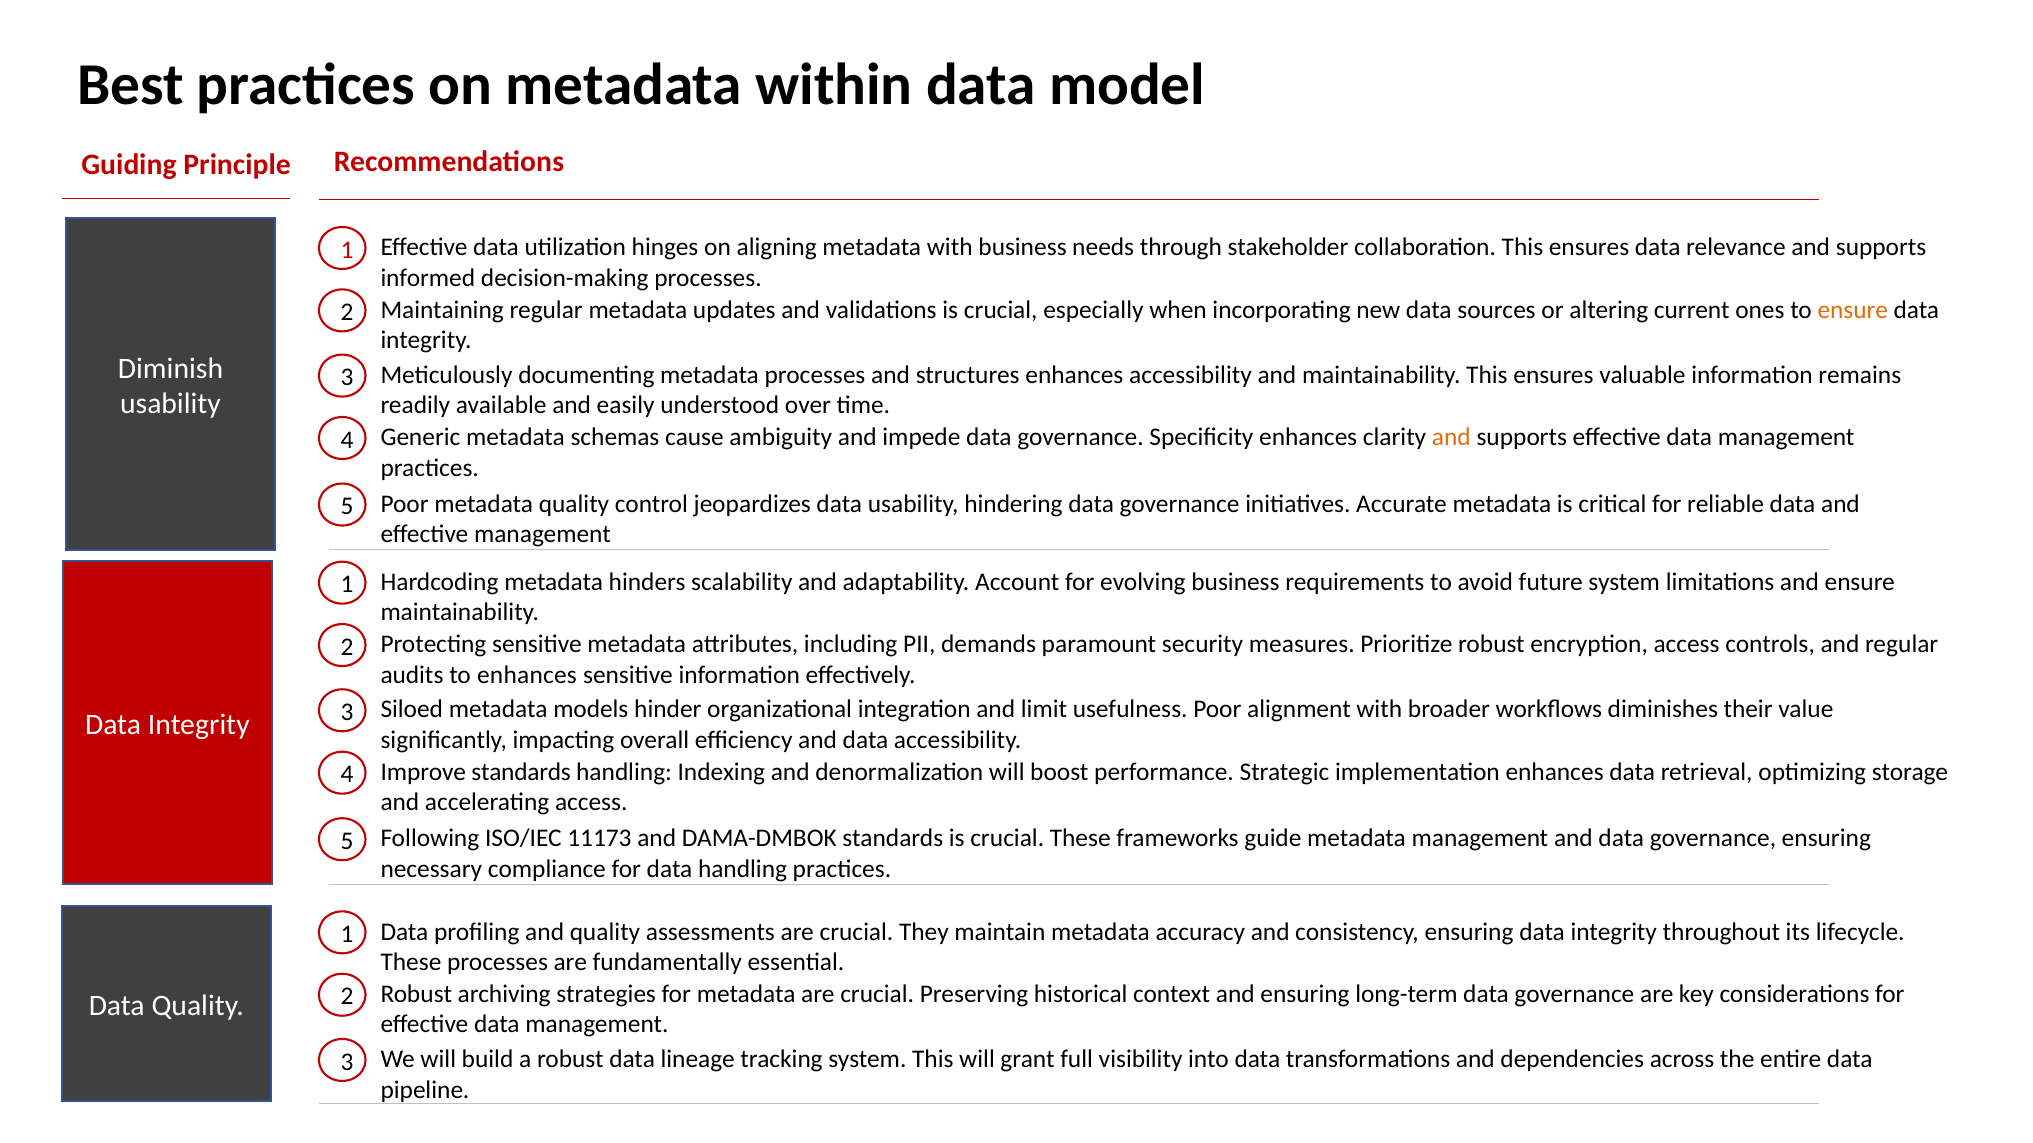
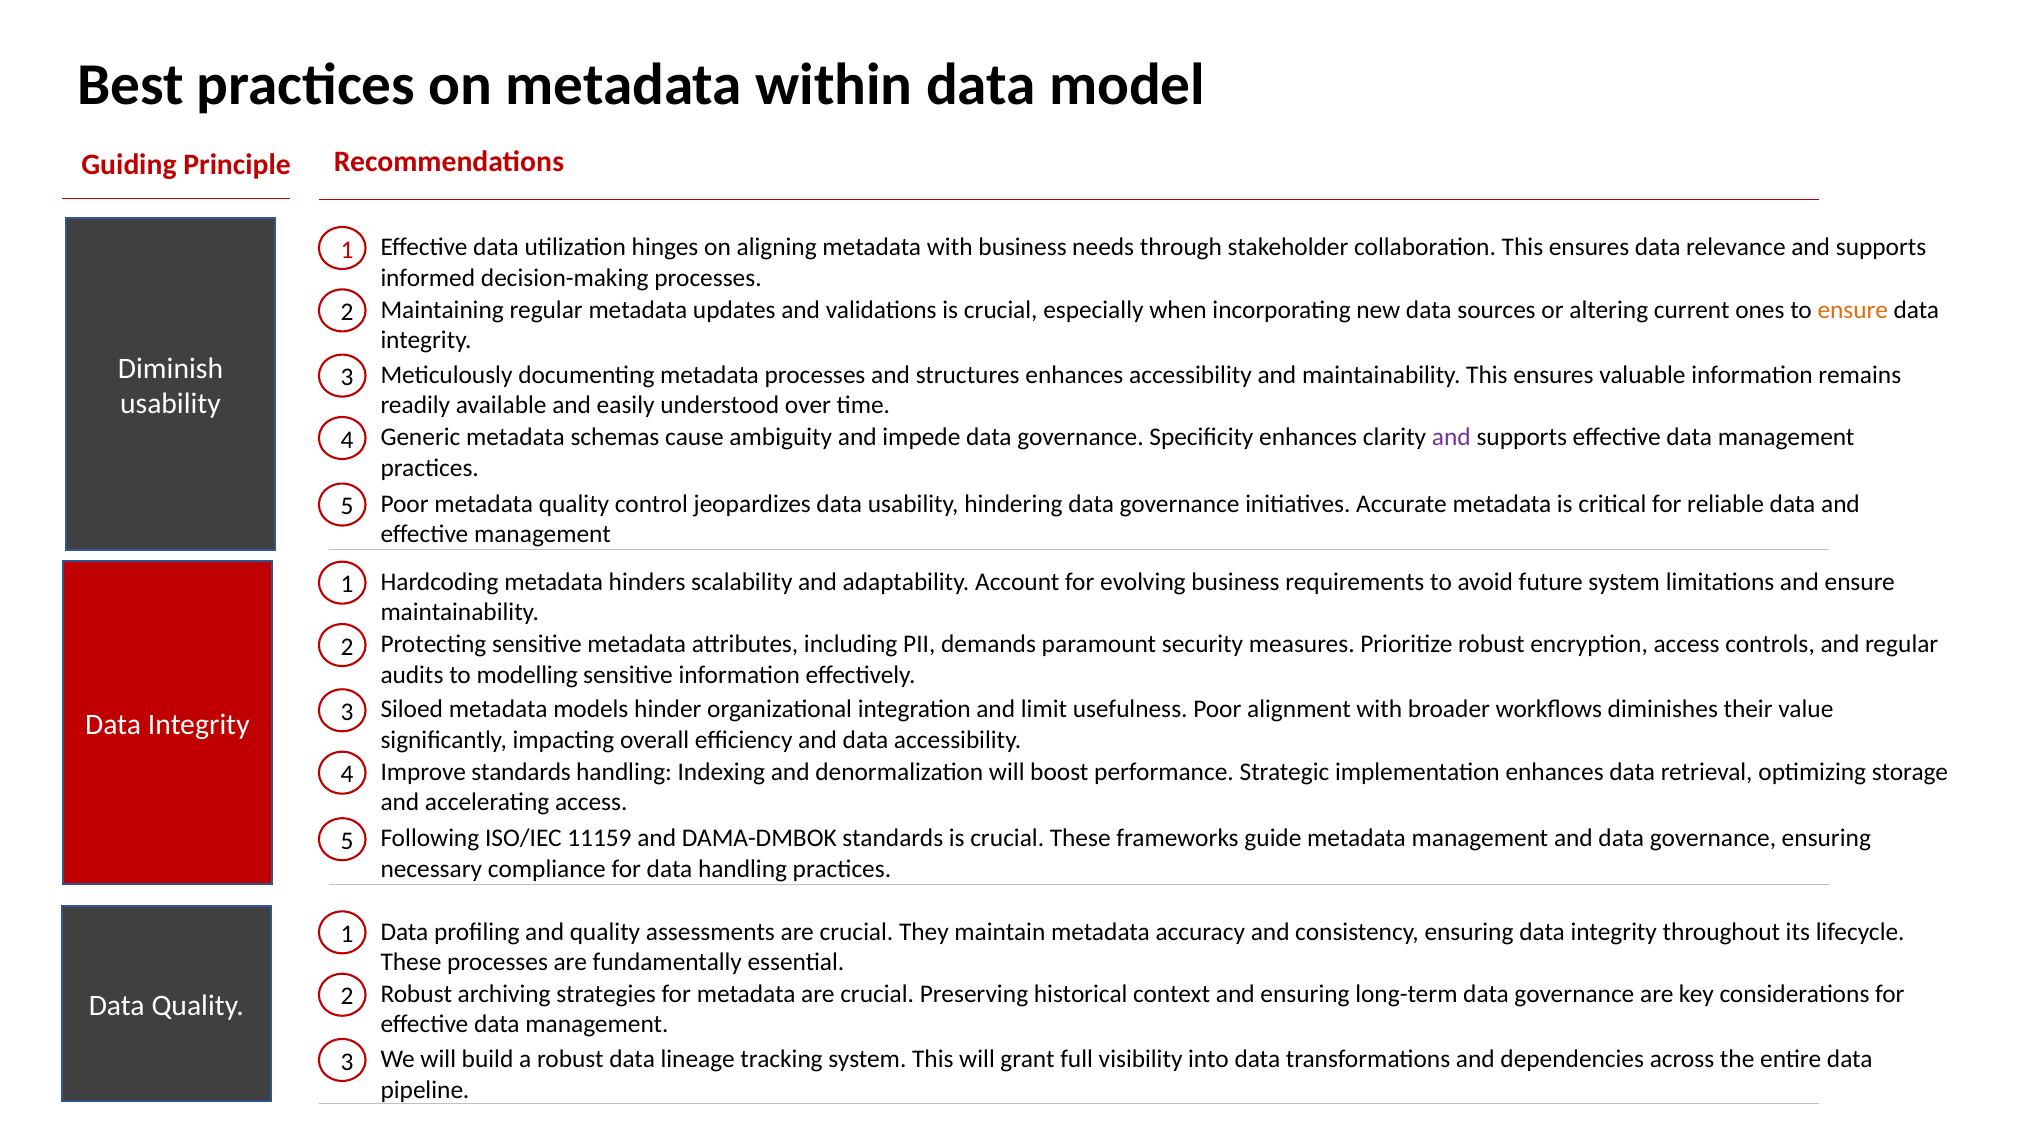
and at (1451, 438) colour: orange -> purple
to enhances: enhances -> modelling
11173: 11173 -> 11159
